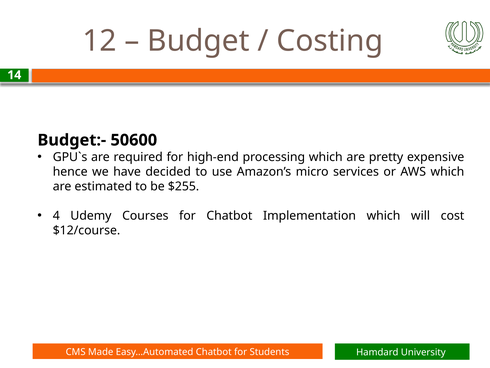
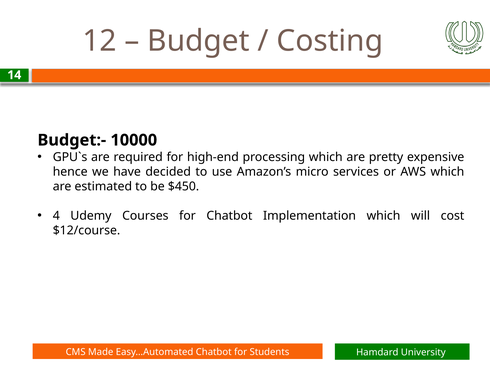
50600: 50600 -> 10000
$255: $255 -> $450
